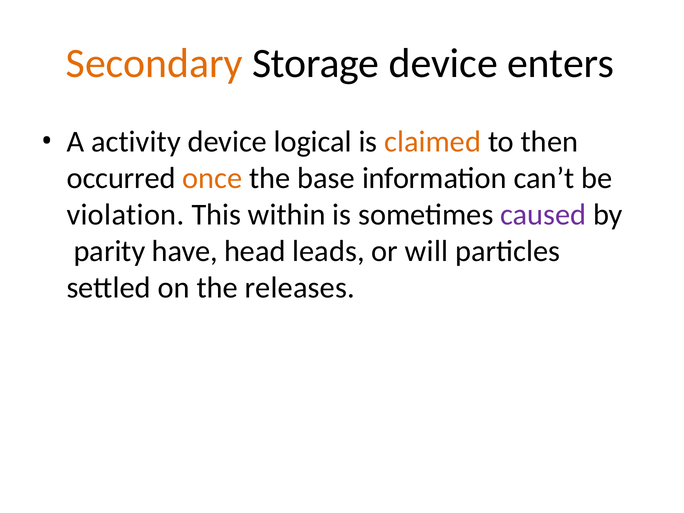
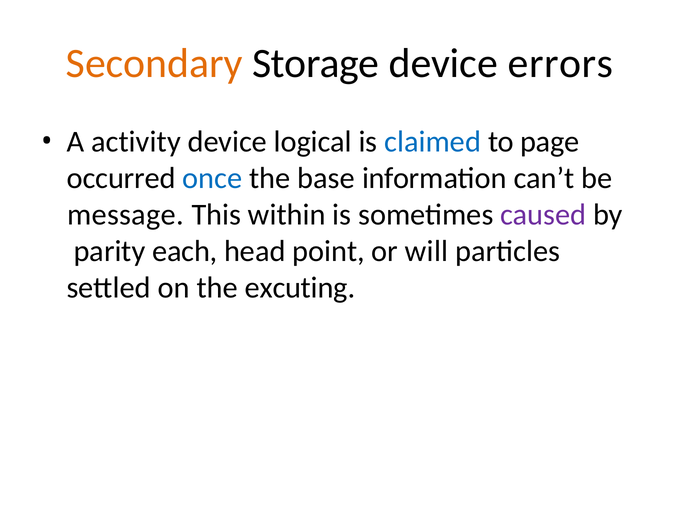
enters: enters -> errors
claimed colour: orange -> blue
then: then -> page
once colour: orange -> blue
violation: violation -> message
have: have -> each
leads: leads -> point
releases: releases -> excuting
